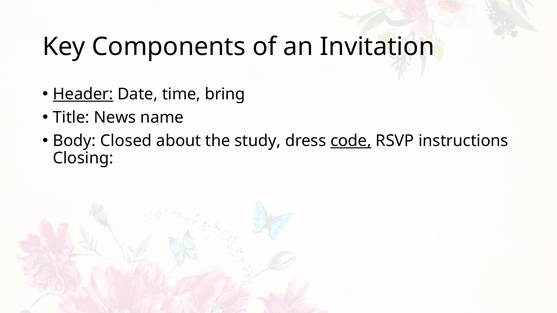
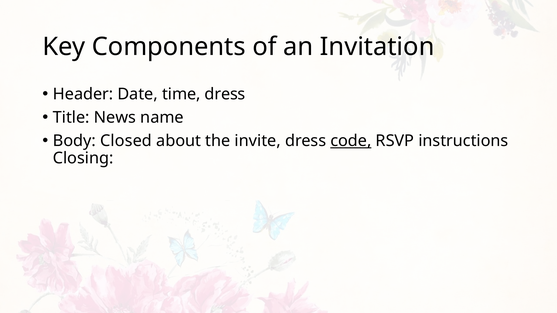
Header underline: present -> none
time bring: bring -> dress
study: study -> invite
